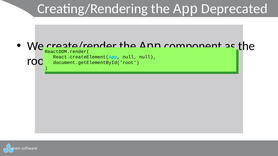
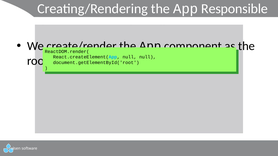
Deprecated: Deprecated -> Responsible
